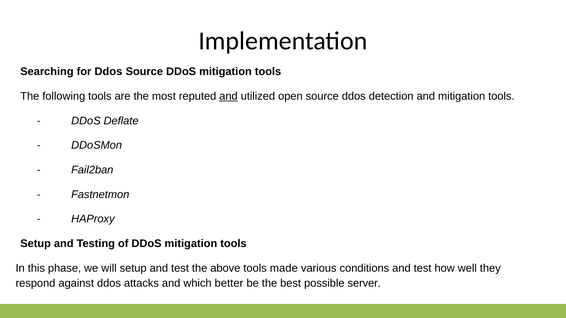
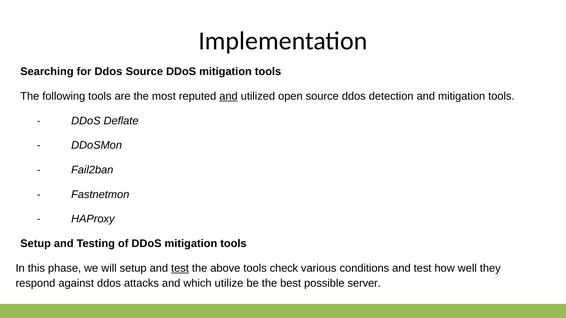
test at (180, 268) underline: none -> present
made: made -> check
better: better -> utilize
